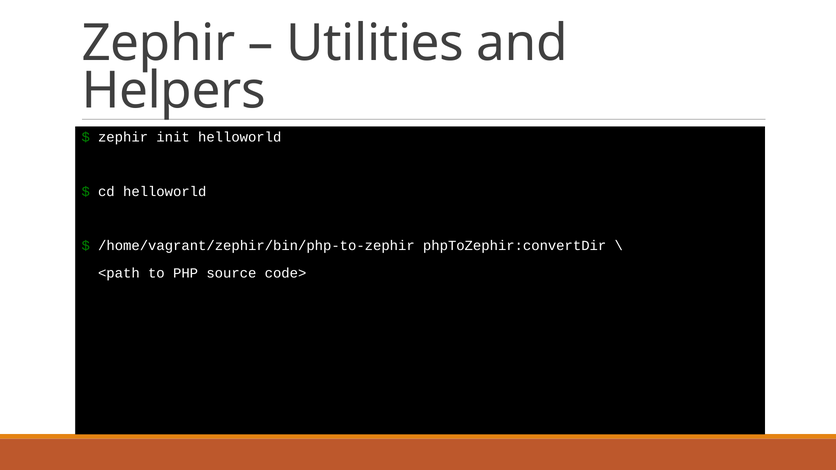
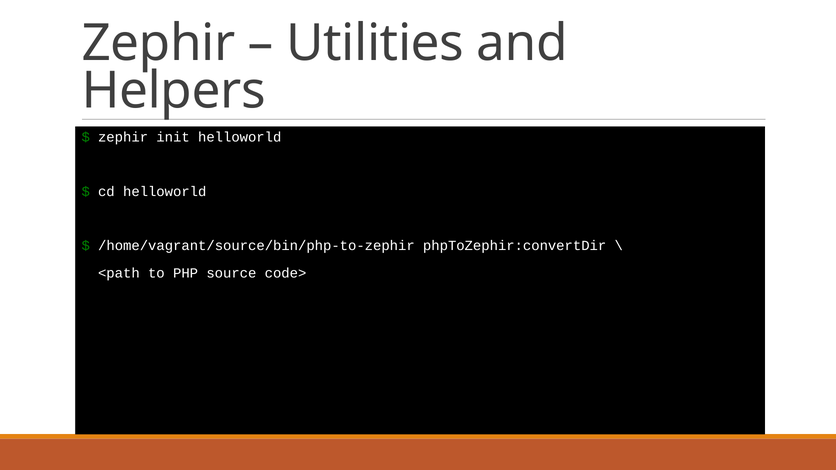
/home/vagrant/zephir/bin/php-to-zephir: /home/vagrant/zephir/bin/php-to-zephir -> /home/vagrant/source/bin/php-to-zephir
